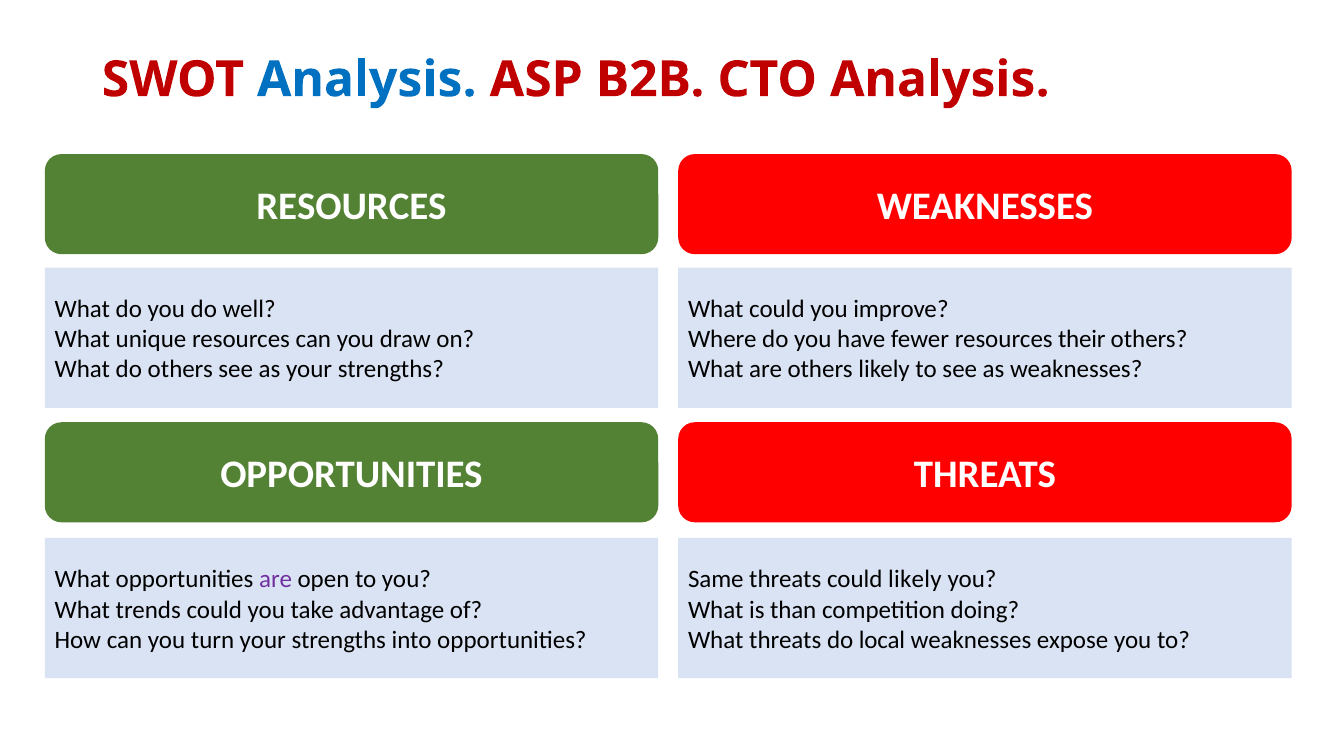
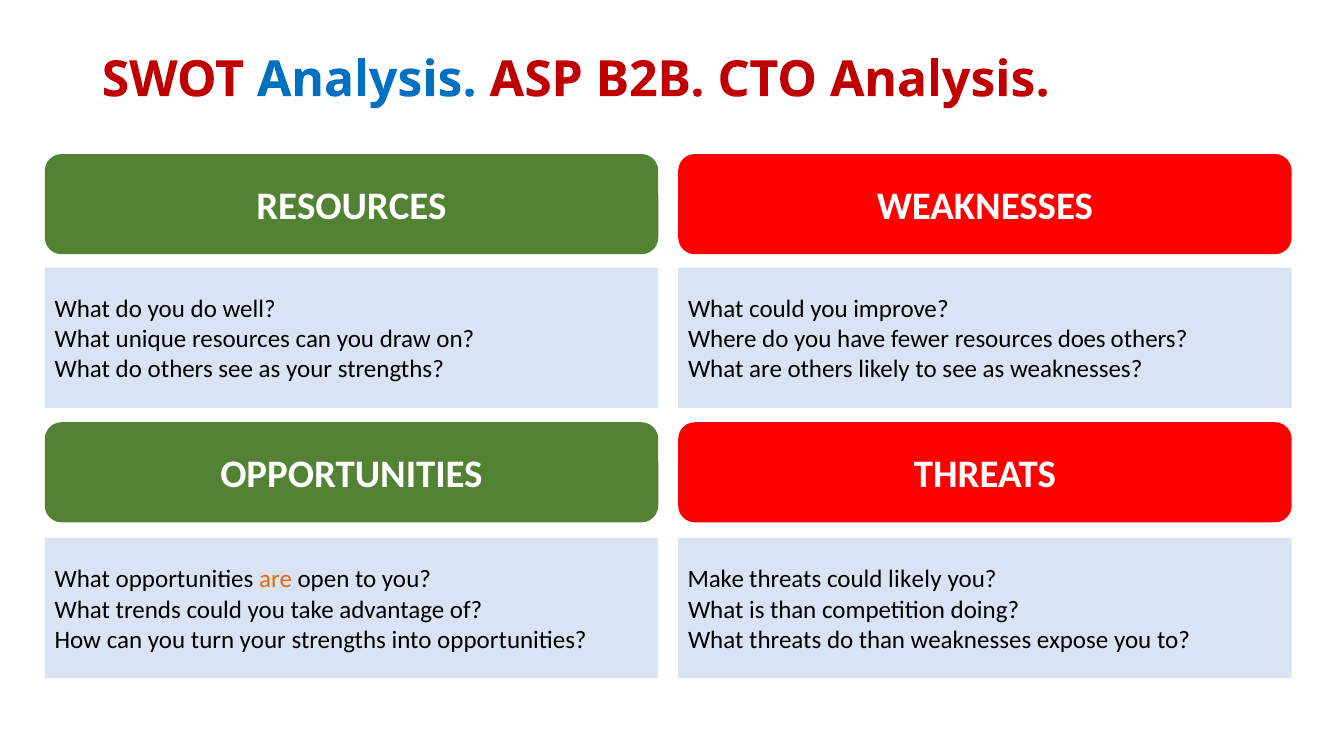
their: their -> does
are at (276, 579) colour: purple -> orange
Same: Same -> Make
do local: local -> than
